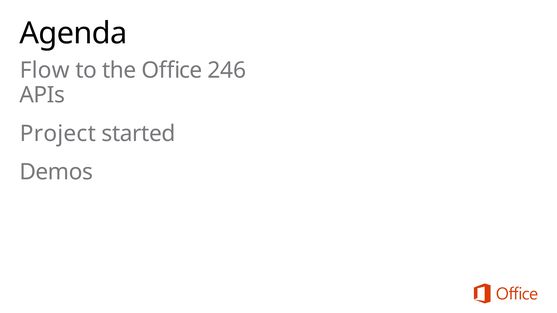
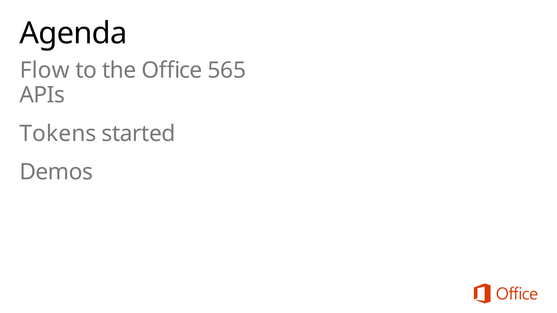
246: 246 -> 565
Project: Project -> Tokens
